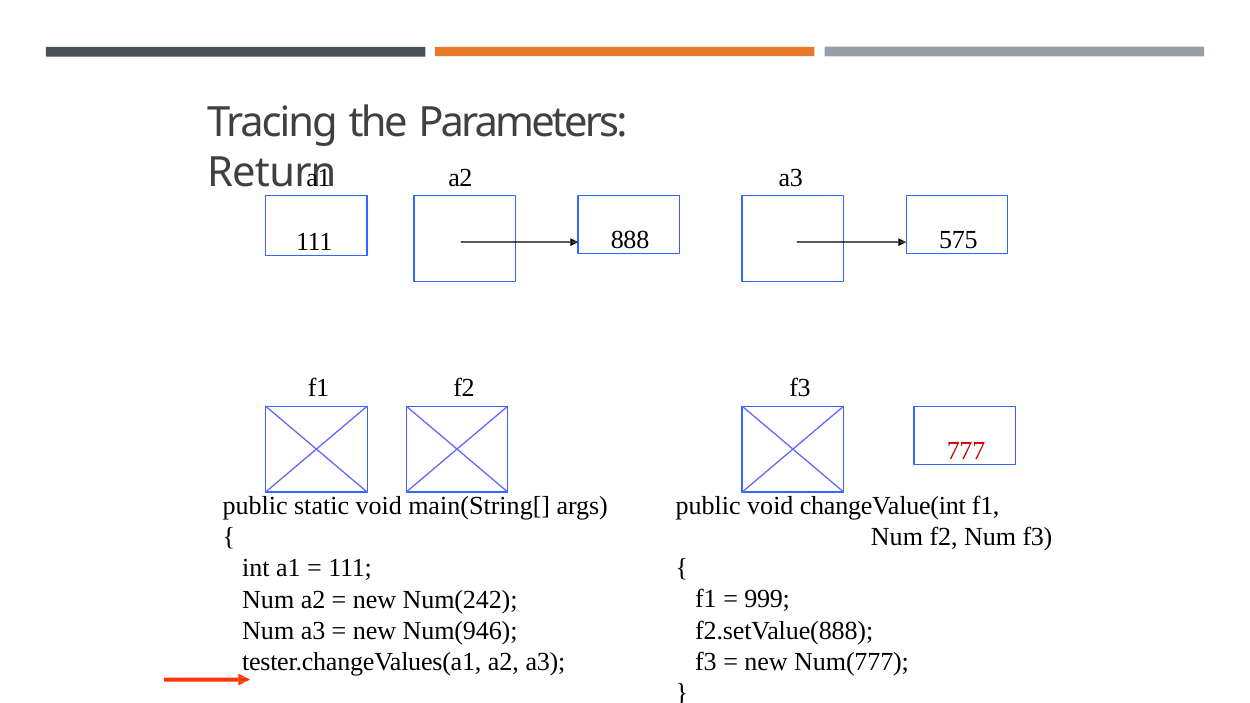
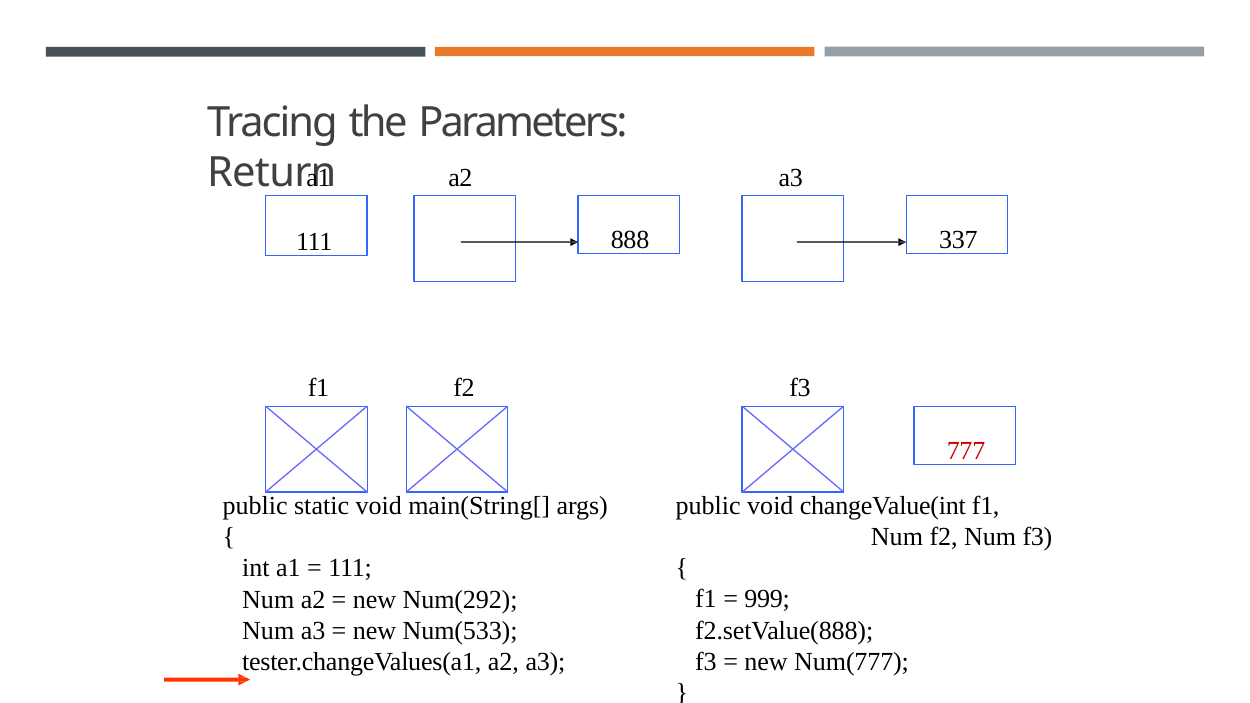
575: 575 -> 337
Num(242: Num(242 -> Num(292
Num(946: Num(946 -> Num(533
